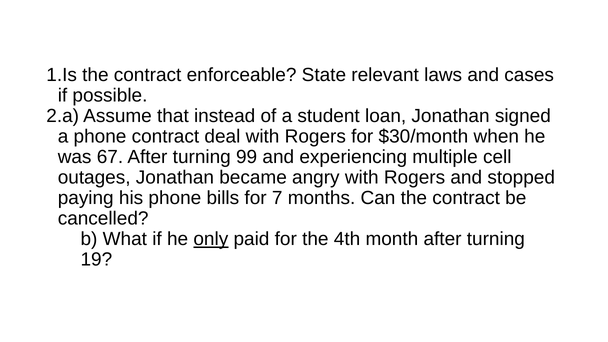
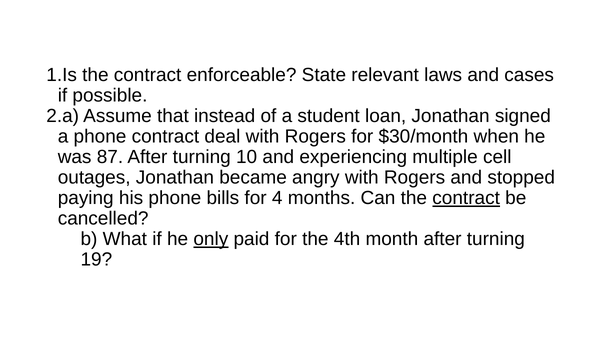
67: 67 -> 87
99: 99 -> 10
7: 7 -> 4
contract at (466, 198) underline: none -> present
